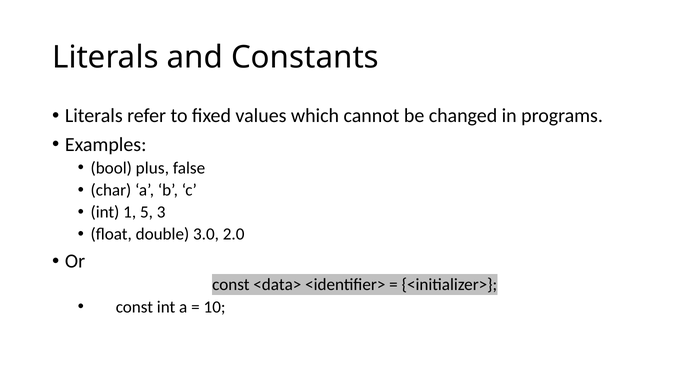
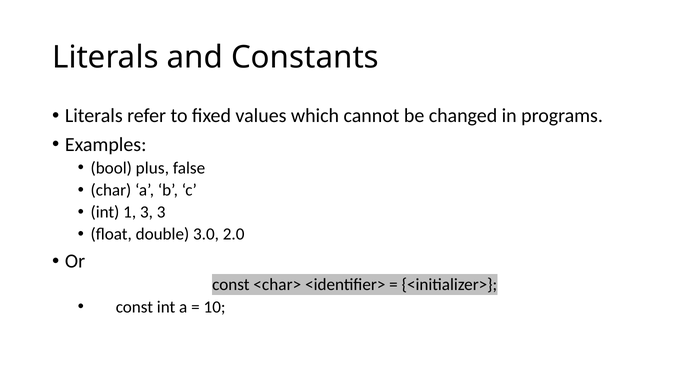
1 5: 5 -> 3
<data>: <data> -> <char>
